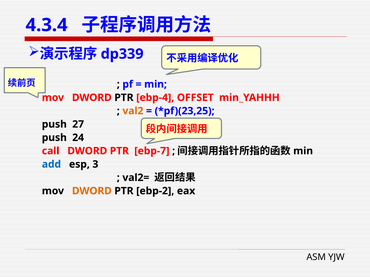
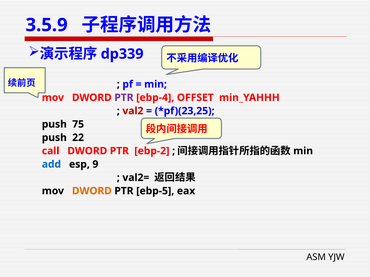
4.3.4: 4.3.4 -> 3.5.9
PTR at (124, 98) colour: black -> purple
val2 colour: orange -> red
27: 27 -> 75
24: 24 -> 22
ebp-7: ebp-7 -> ebp-2
3: 3 -> 9
ebp-2: ebp-2 -> ebp-5
